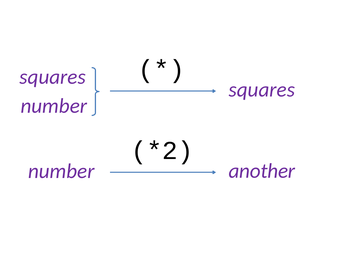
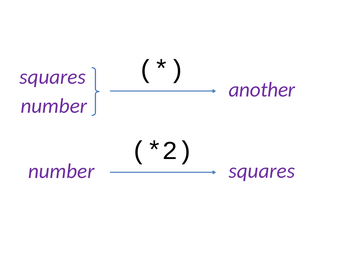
squares at (262, 90): squares -> another
another at (262, 171): another -> squares
